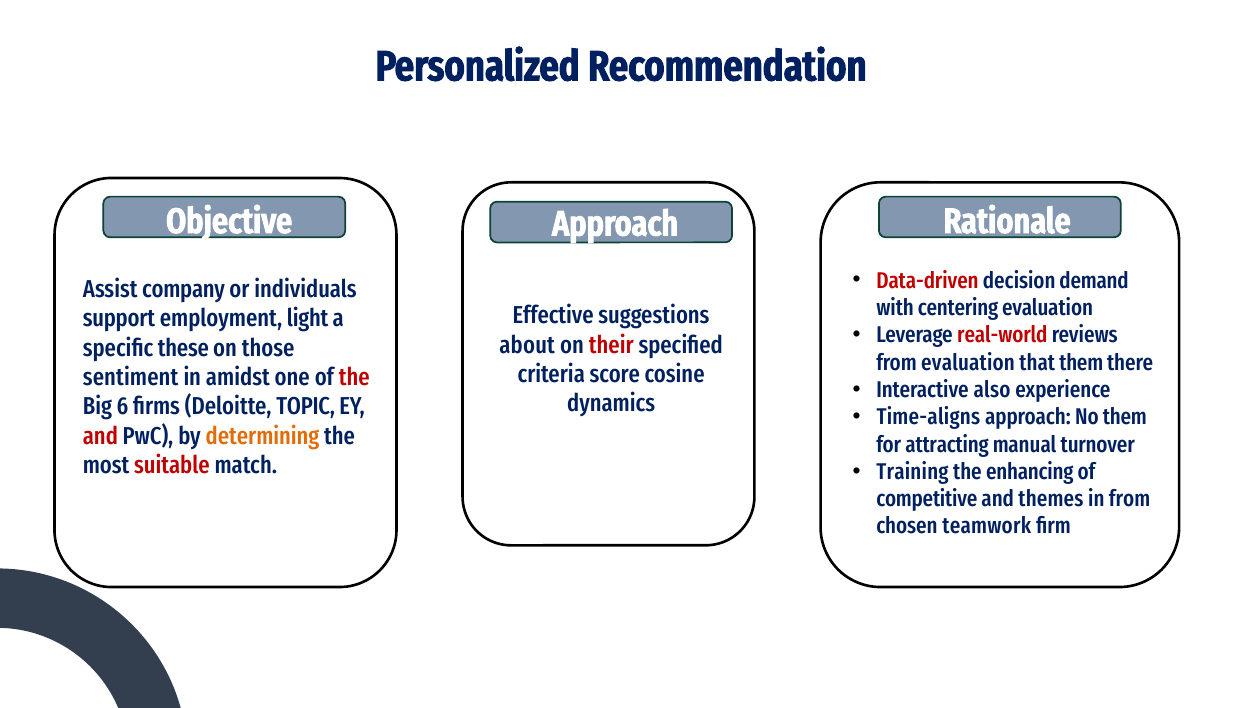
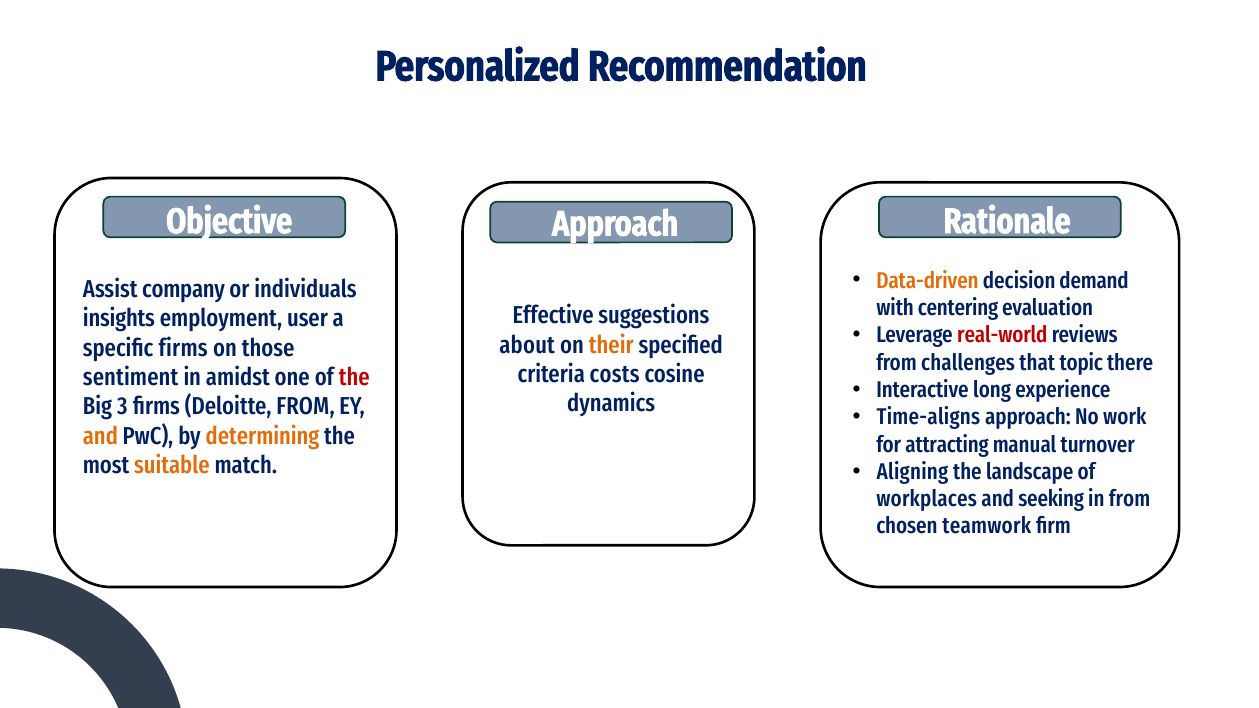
Data-driven colour: red -> orange
support: support -> insights
light: light -> user
their colour: red -> orange
specific these: these -> firms
from evaluation: evaluation -> challenges
that them: them -> topic
score: score -> costs
also: also -> long
6: 6 -> 3
Deloitte TOPIC: TOPIC -> FROM
No them: them -> work
and at (100, 436) colour: red -> orange
suitable colour: red -> orange
Training: Training -> Aligning
enhancing: enhancing -> landscape
competitive: competitive -> workplaces
themes: themes -> seeking
